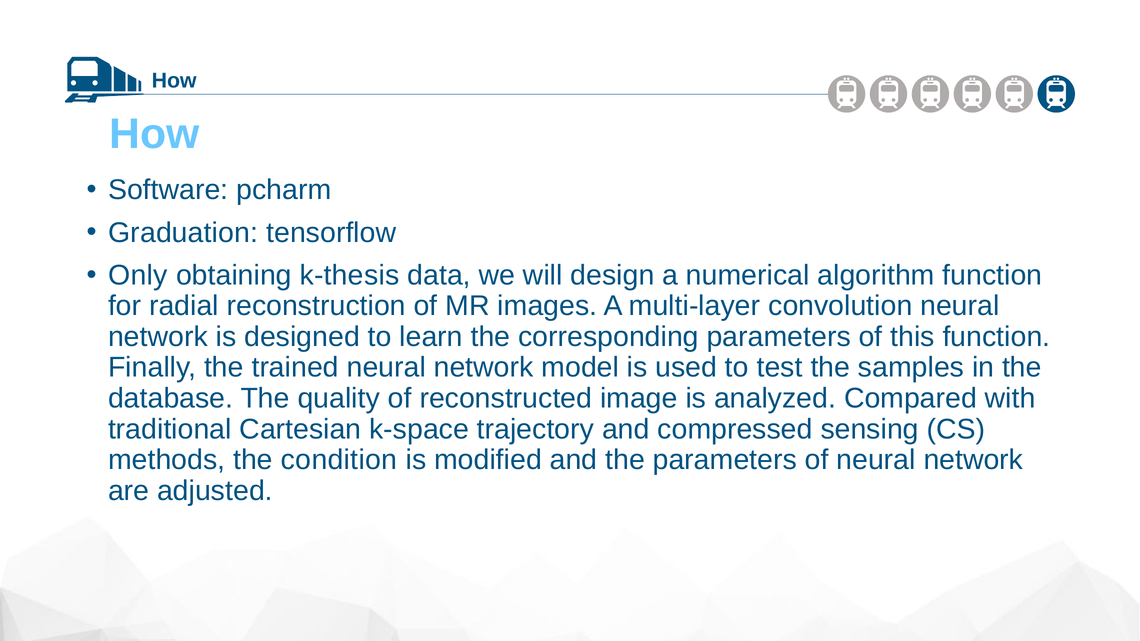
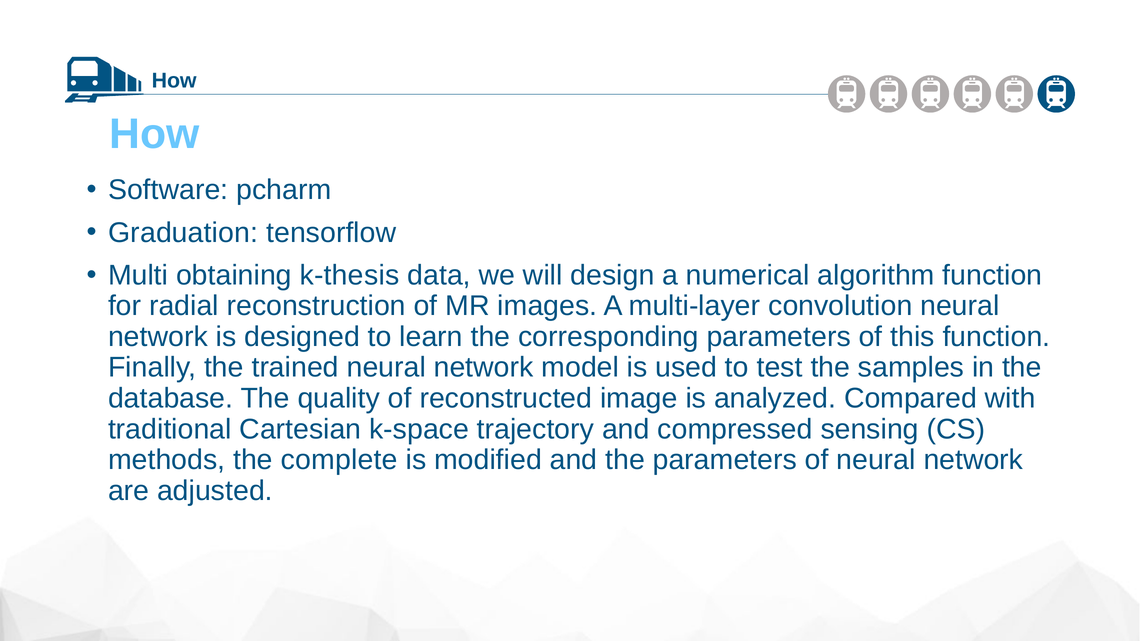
Only: Only -> Multi
condition: condition -> complete
